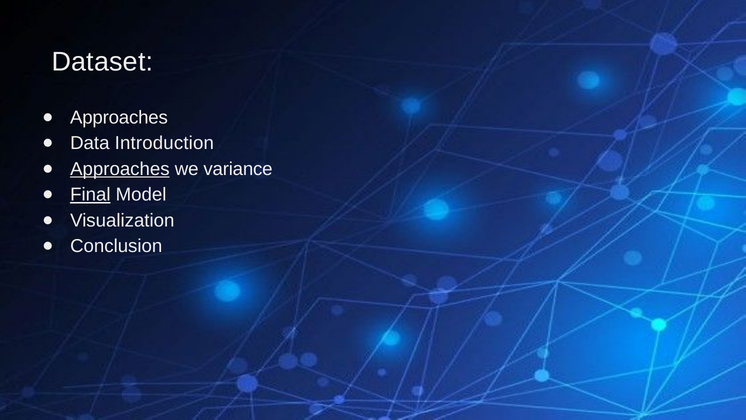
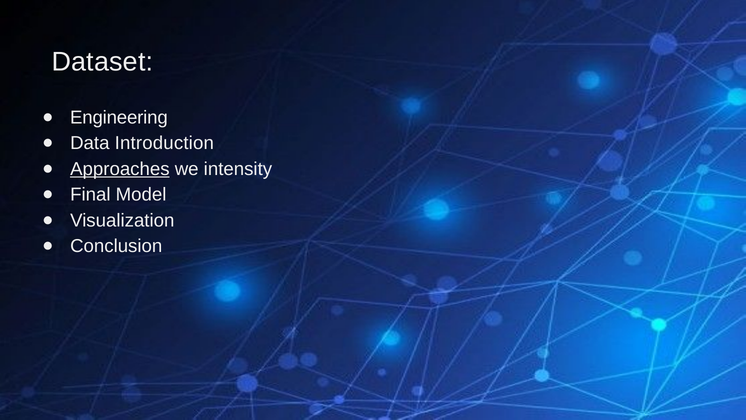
Approaches at (119, 117): Approaches -> Engineering
variance: variance -> intensity
Final underline: present -> none
